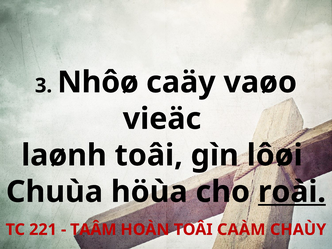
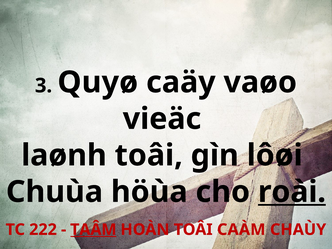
Nhôø: Nhôø -> Quyø
221: 221 -> 222
TAÂM underline: none -> present
